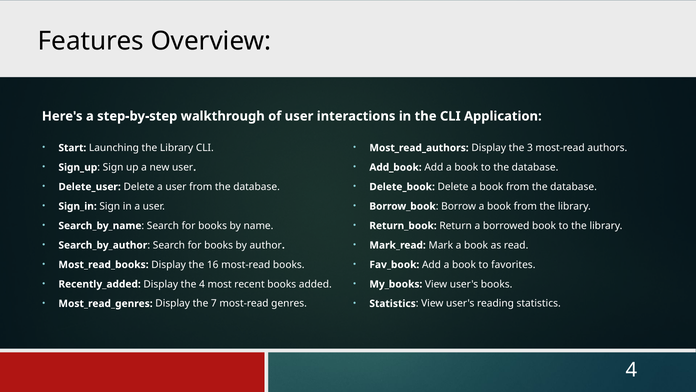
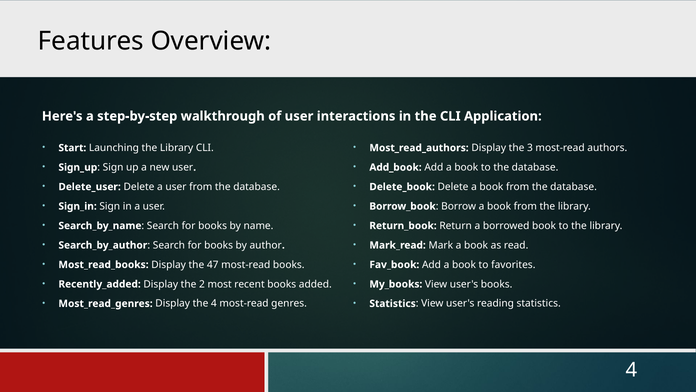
16: 16 -> 47
the 4: 4 -> 2
the 7: 7 -> 4
